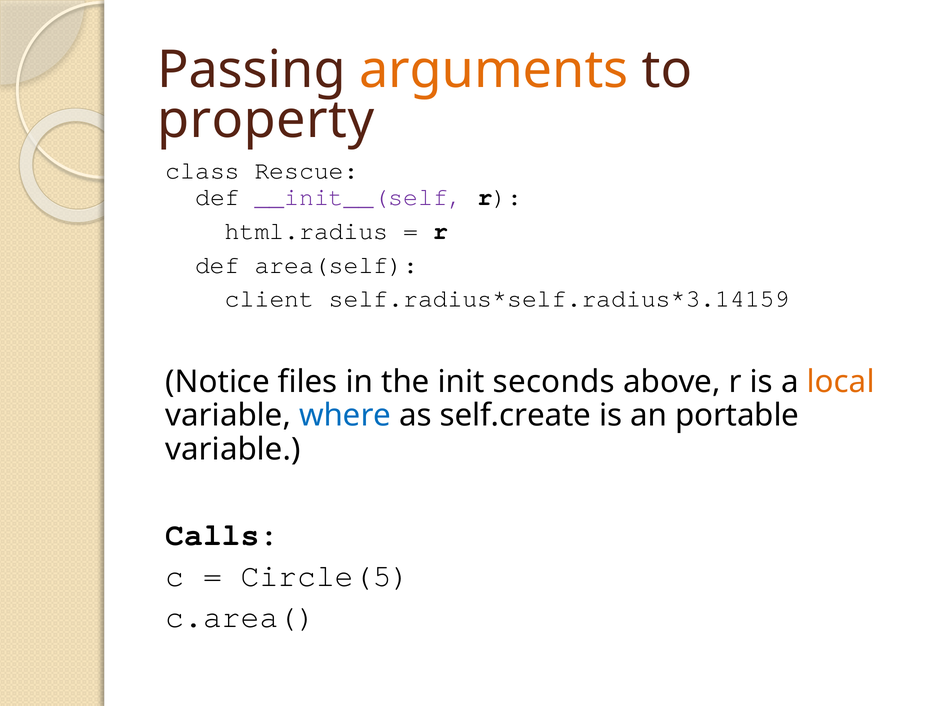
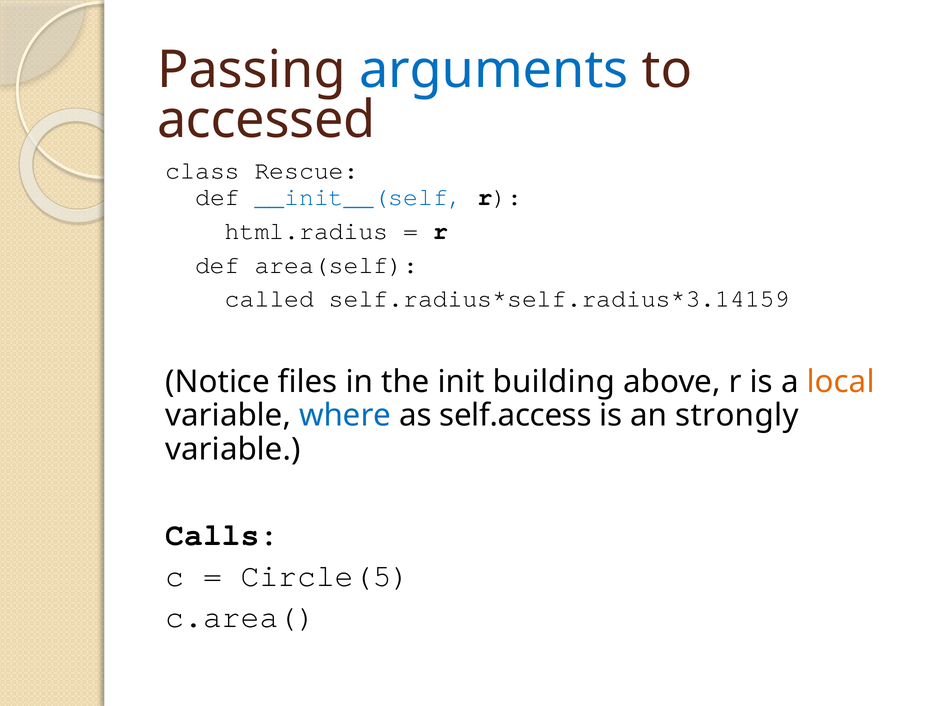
arguments colour: orange -> blue
property: property -> accessed
__init__(self colour: purple -> blue
client: client -> called
seconds: seconds -> building
self.create: self.create -> self.access
portable: portable -> strongly
